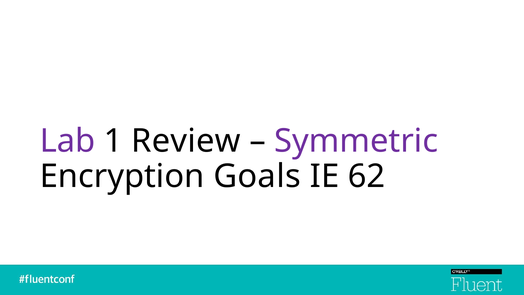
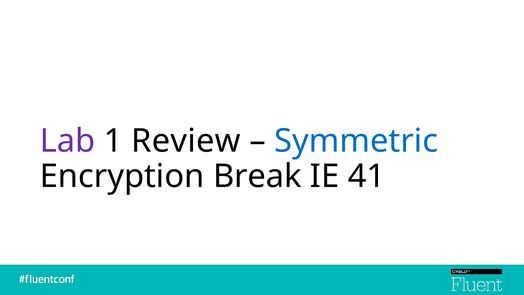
Symmetric colour: purple -> blue
Goals: Goals -> Break
62: 62 -> 41
